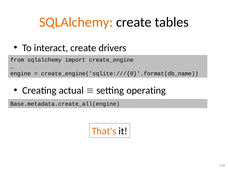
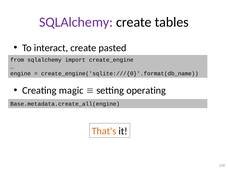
SQLAlchemy at (76, 22) colour: orange -> purple
drivers: drivers -> pasted
actual: actual -> magic
